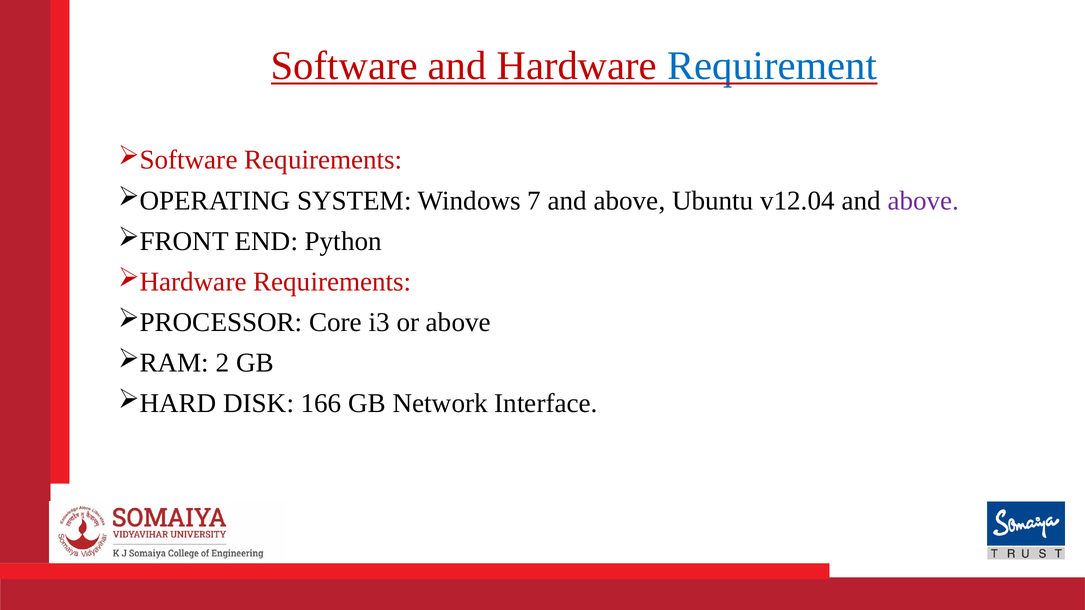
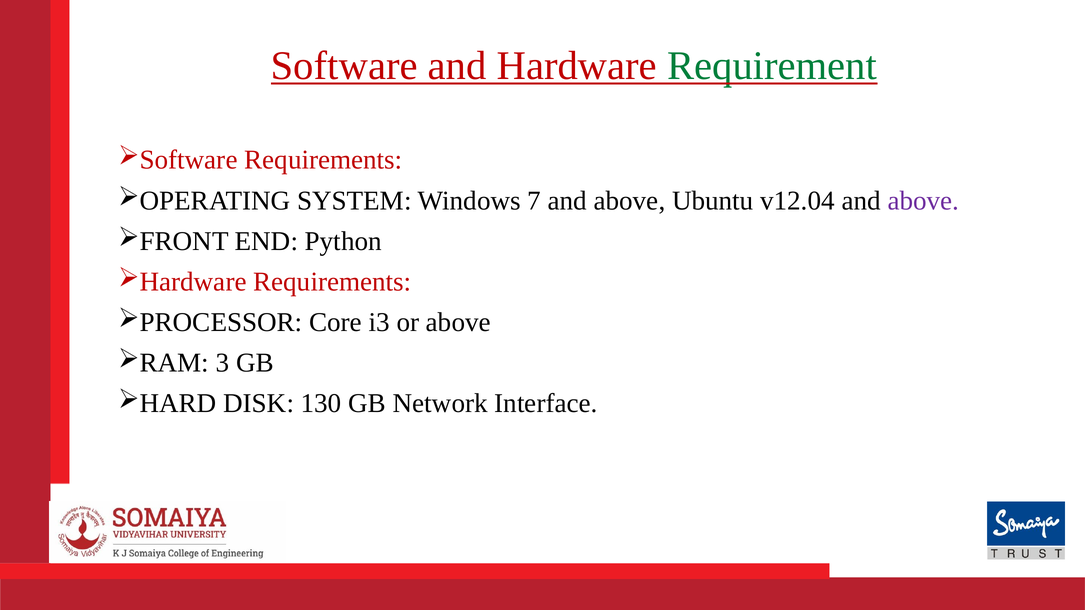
Requirement colour: blue -> green
2: 2 -> 3
166: 166 -> 130
